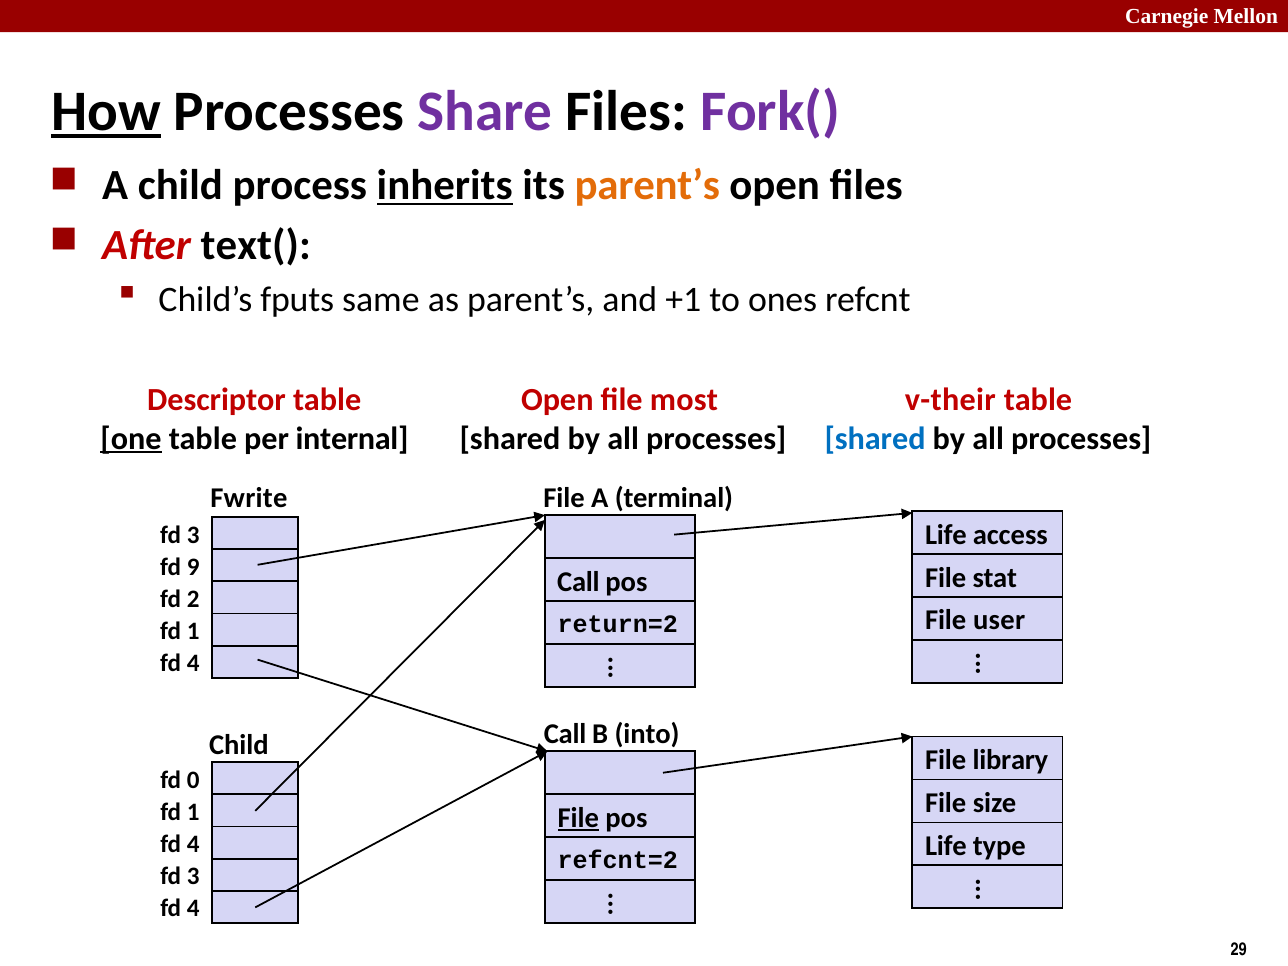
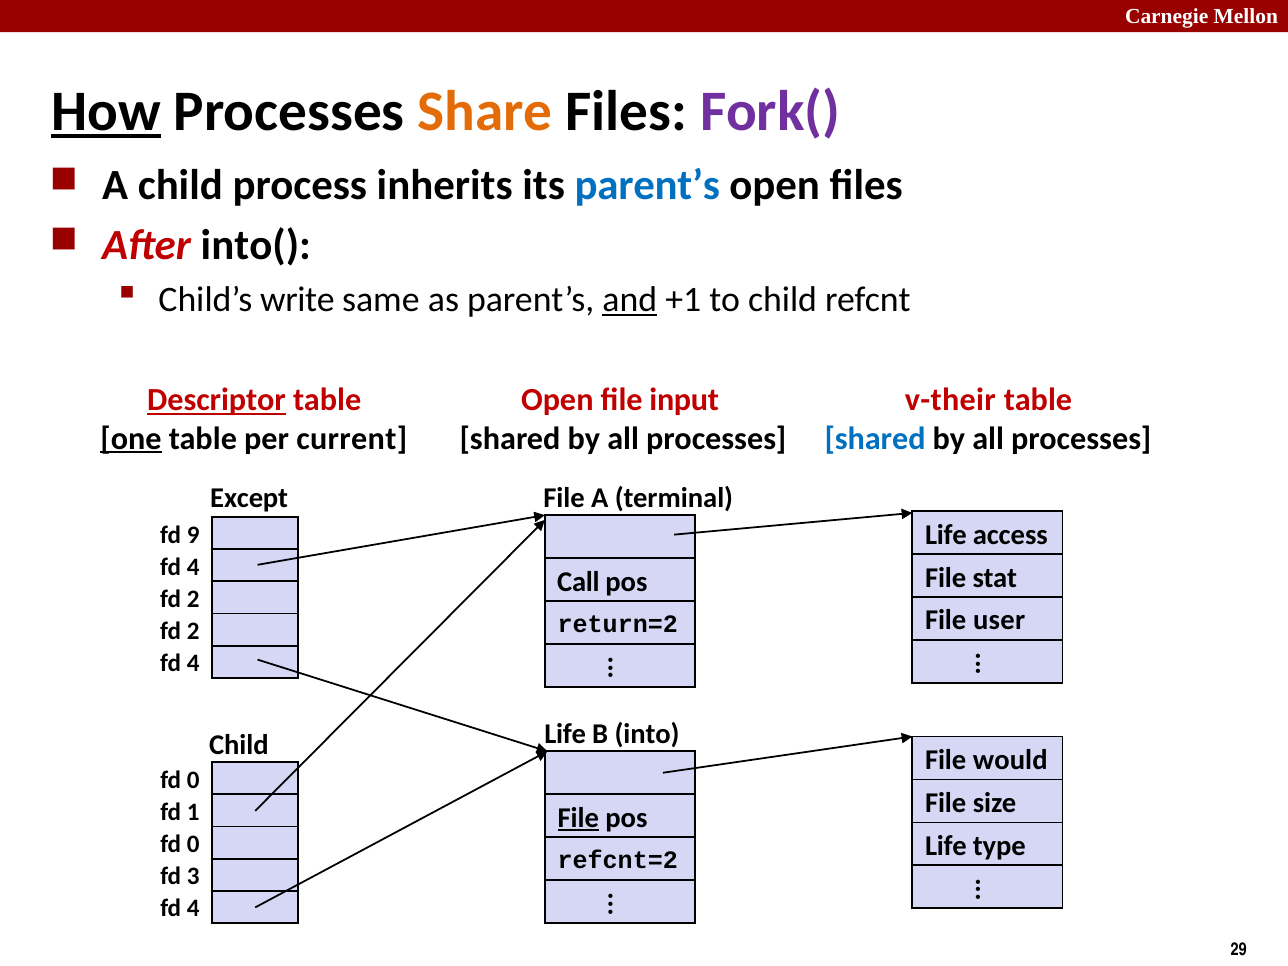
Share colour: purple -> orange
inherits underline: present -> none
parent’s at (647, 185) colour: orange -> blue
text(: text( -> into(
fputs: fputs -> write
and underline: none -> present
to ones: ones -> child
Descriptor underline: none -> present
most: most -> input
internal: internal -> current
Fwrite: Fwrite -> Except
3 at (193, 535): 3 -> 9
9 at (193, 567): 9 -> 4
1 at (193, 631): 1 -> 2
Call at (565, 734): Call -> Life
library: library -> would
4 at (193, 844): 4 -> 0
